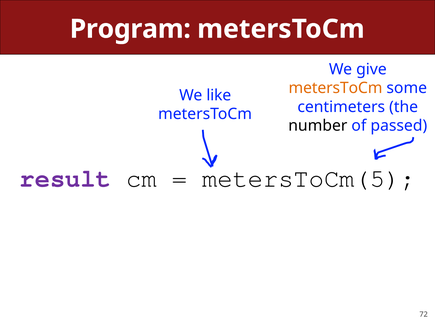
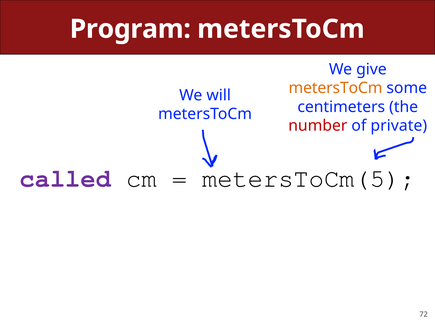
like: like -> will
number colour: black -> red
passed: passed -> private
result: result -> called
